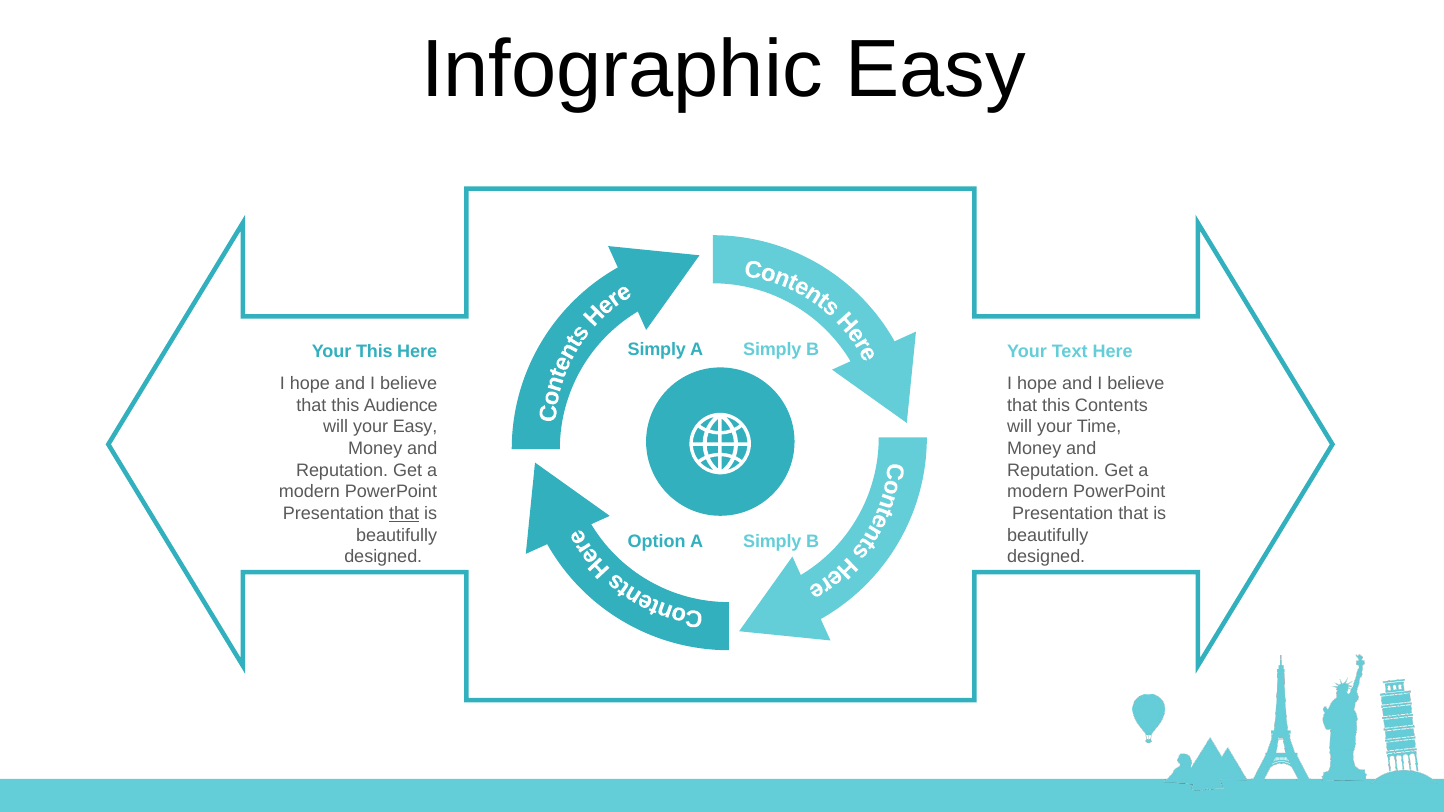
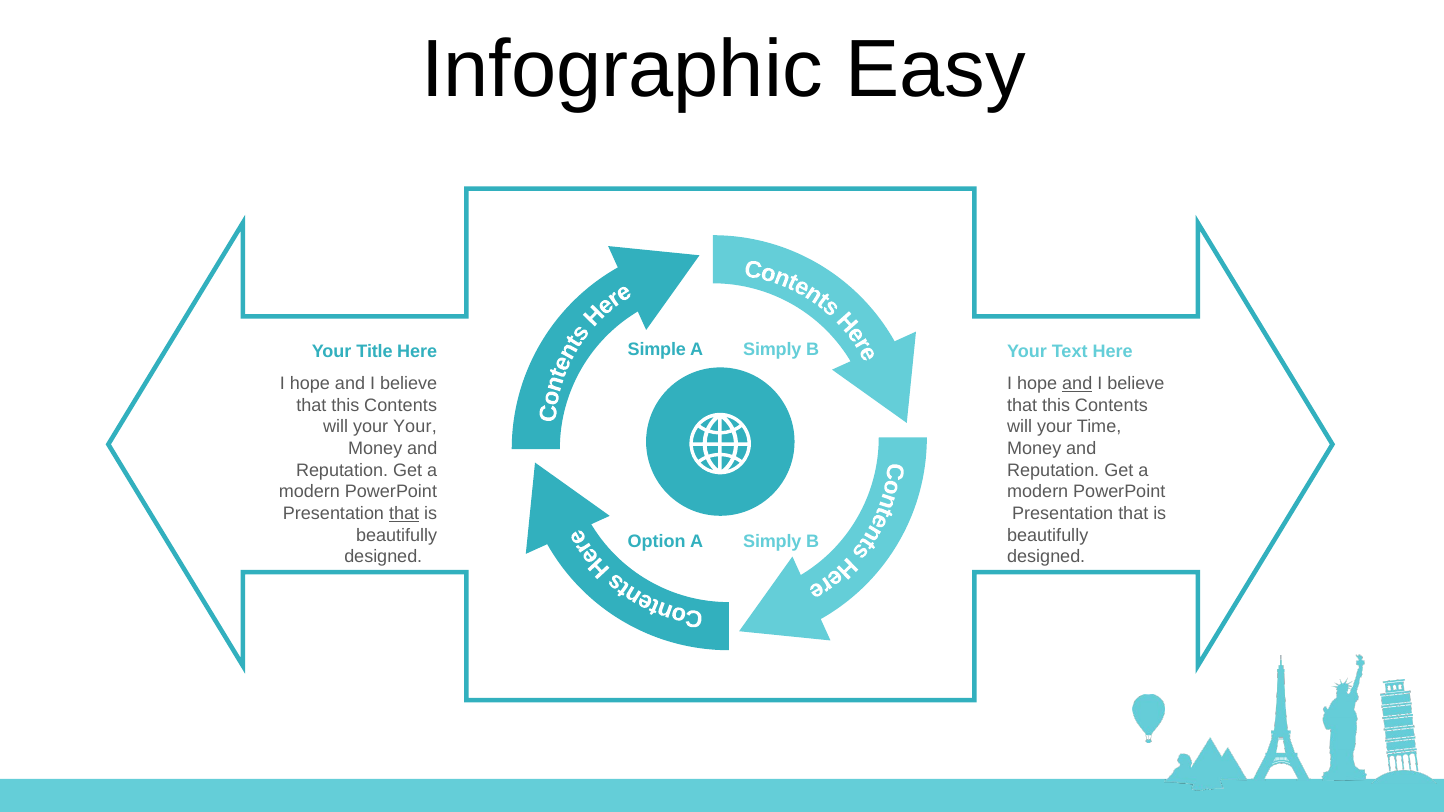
Your This: This -> Title
Here Simply: Simply -> Simple
and at (1077, 384) underline: none -> present
Audience at (401, 405): Audience -> Contents
your Easy: Easy -> Your
